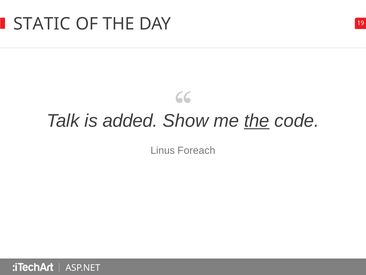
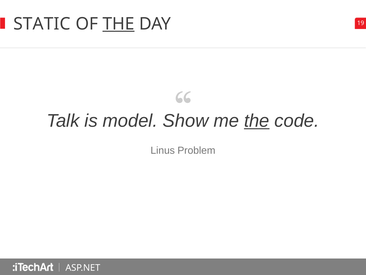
THE at (119, 24) underline: none -> present
added: added -> model
Foreach: Foreach -> Problem
